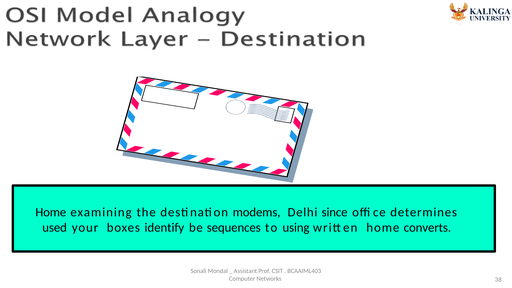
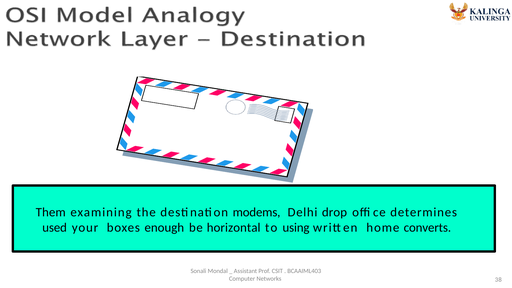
Home at (51, 212): Home -> Them
since: since -> drop
identify: identify -> enough
sequences: sequences -> horizontal
